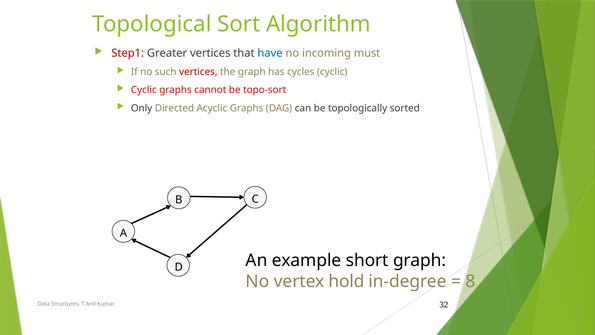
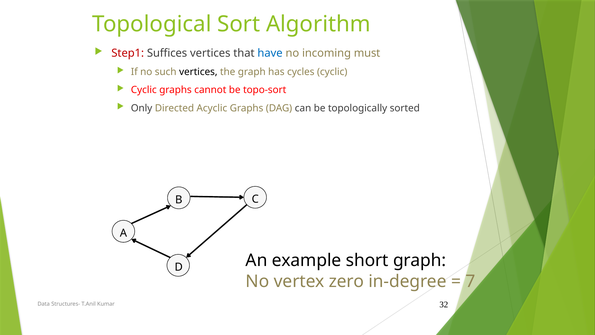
Greater: Greater -> Suffices
vertices at (198, 72) colour: red -> black
hold: hold -> zero
8: 8 -> 7
